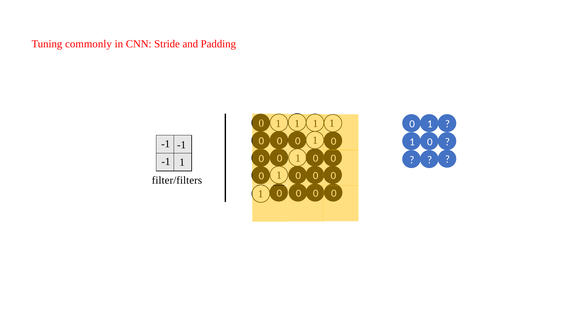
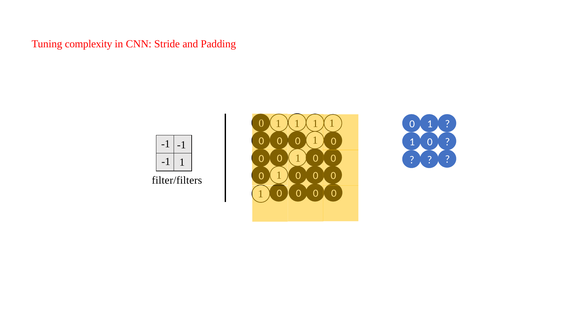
commonly: commonly -> complexity
